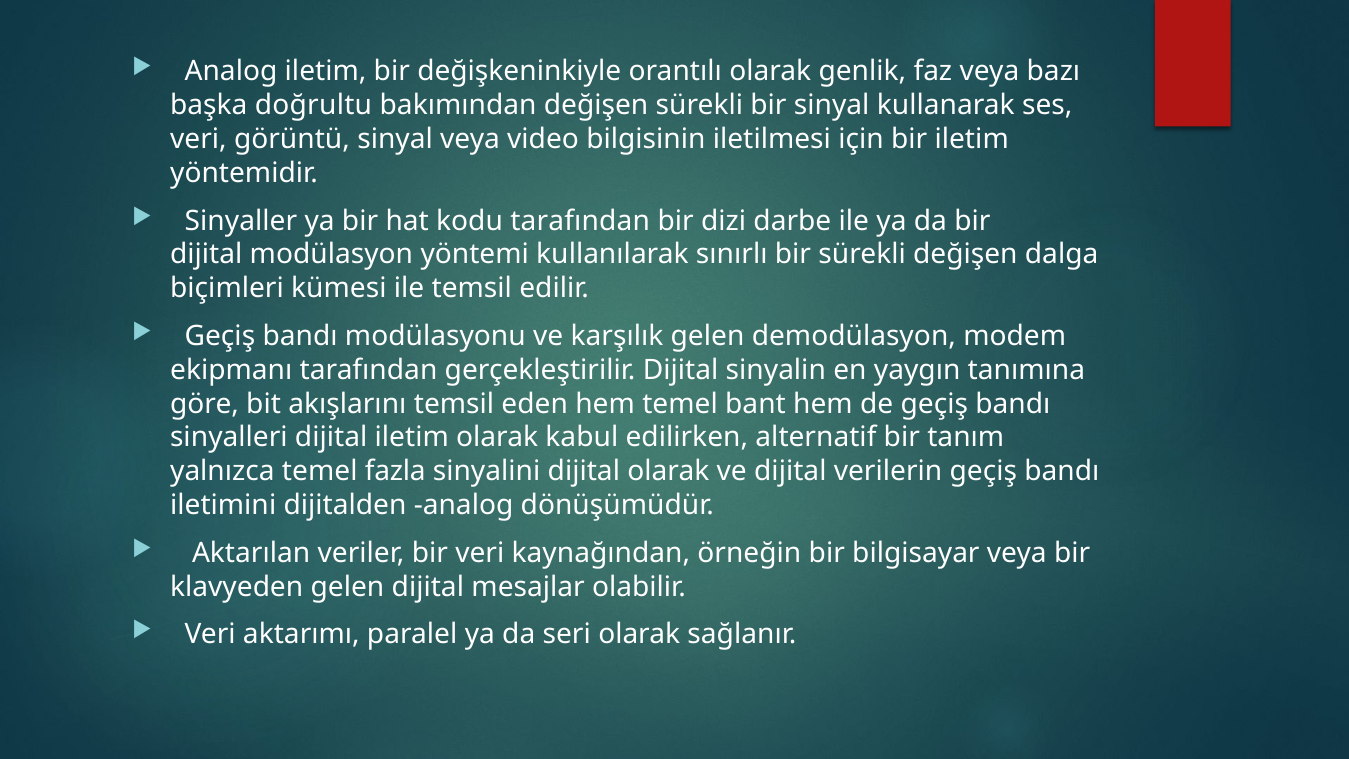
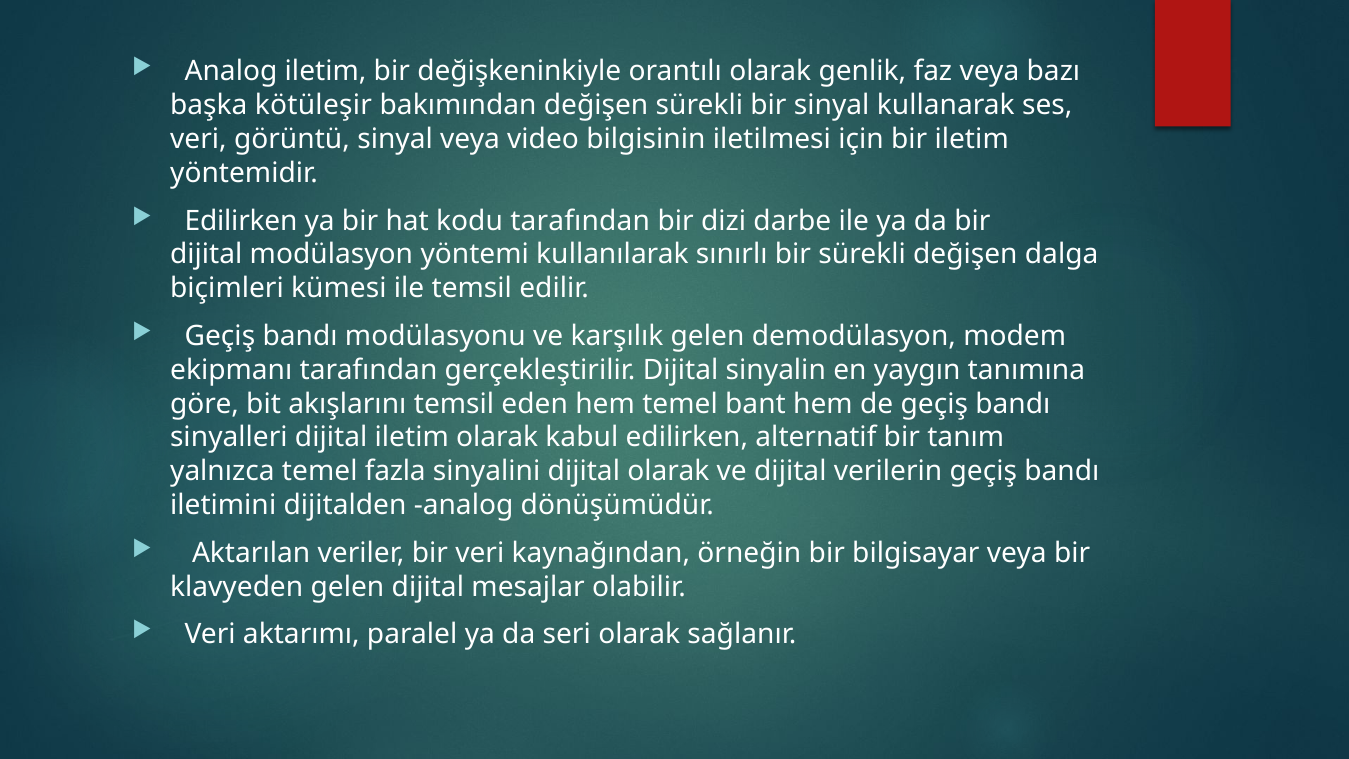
doğrultu: doğrultu -> kötüleşir
Sinyaller at (241, 221): Sinyaller -> Edilirken
